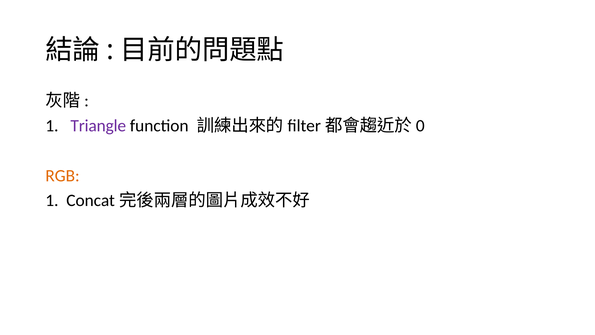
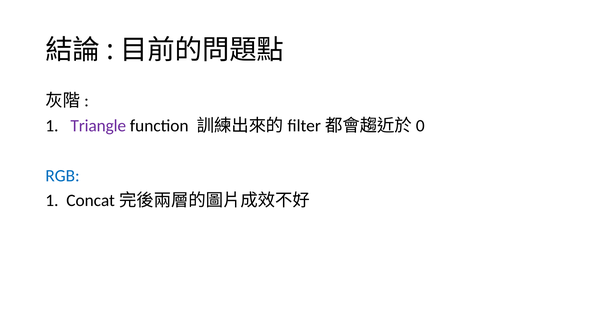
RGB colour: orange -> blue
